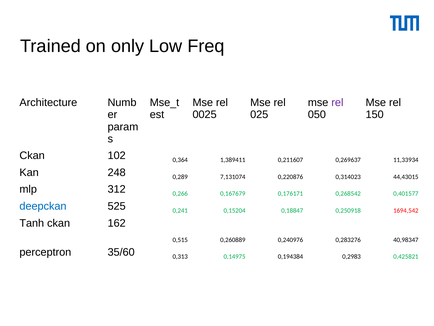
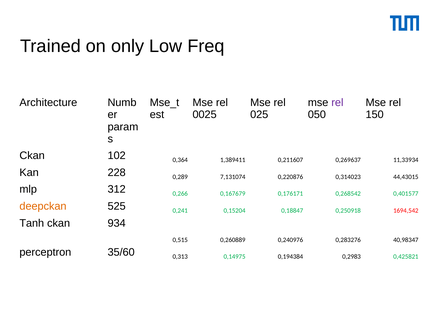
248: 248 -> 228
deepckan colour: blue -> orange
162: 162 -> 934
